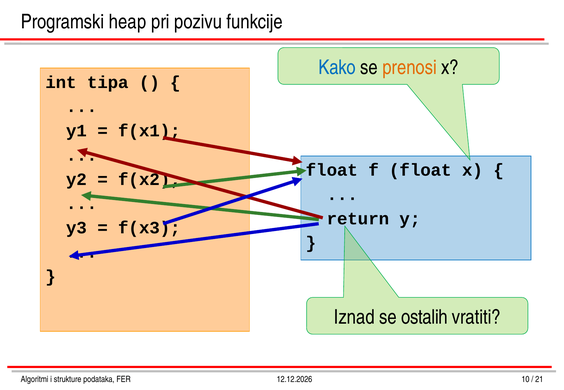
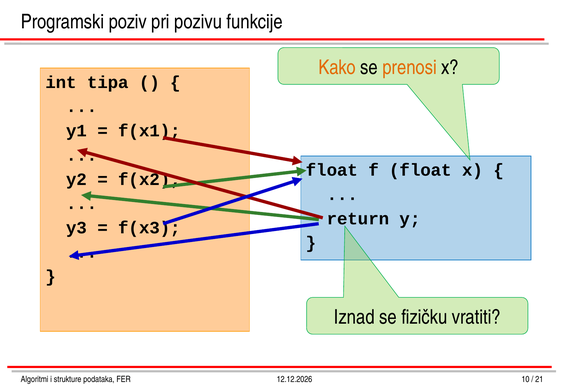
heap: heap -> poziv
Kako colour: blue -> orange
ostalih: ostalih -> fizičku
